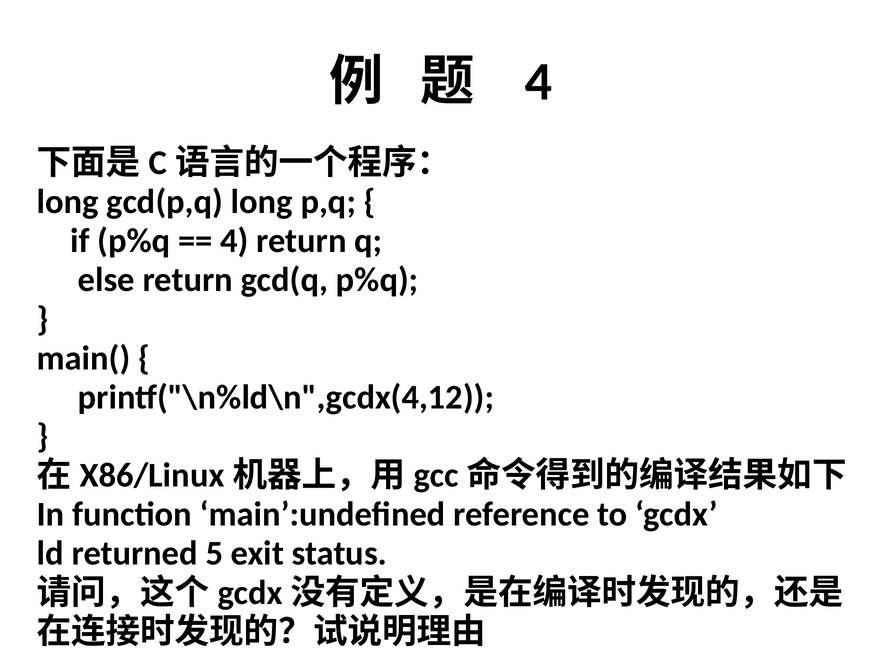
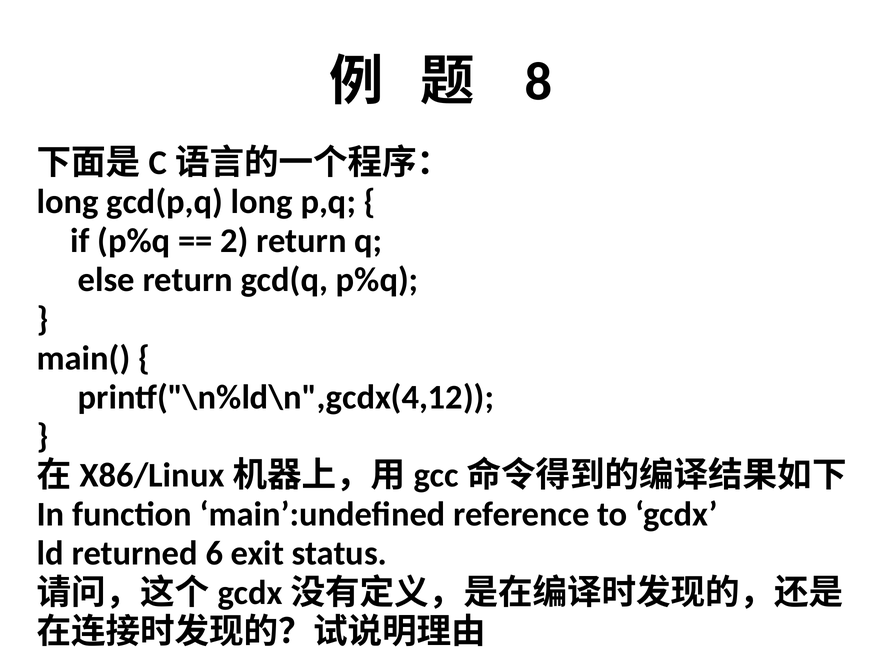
4 at (539, 82): 4 -> 8
4 at (234, 241): 4 -> 2
5: 5 -> 6
